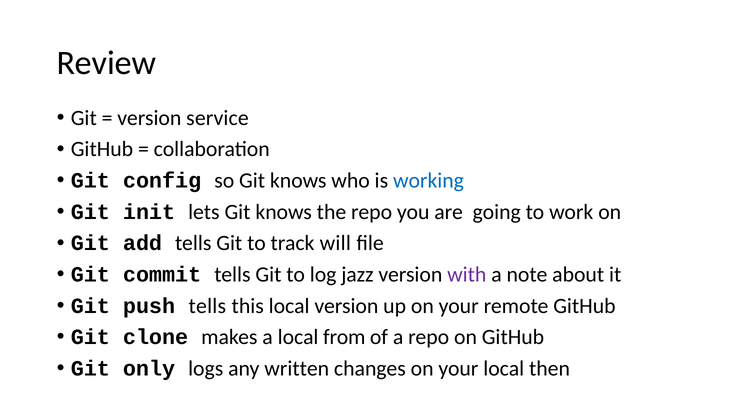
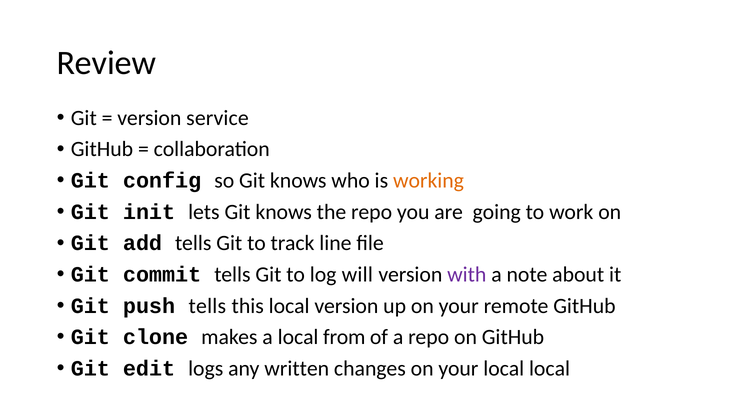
working colour: blue -> orange
will: will -> line
jazz: jazz -> will
only: only -> edit
local then: then -> local
